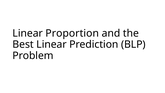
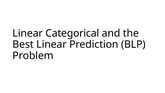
Proportion: Proportion -> Categorical
